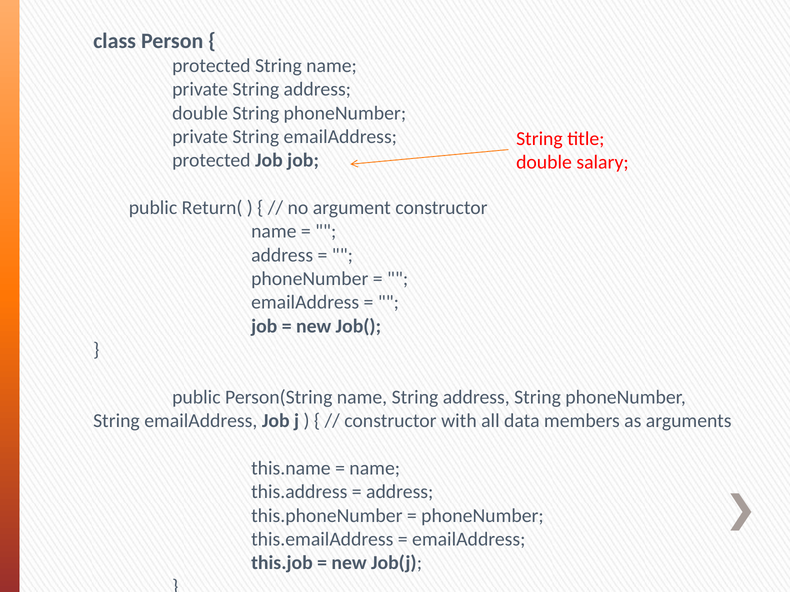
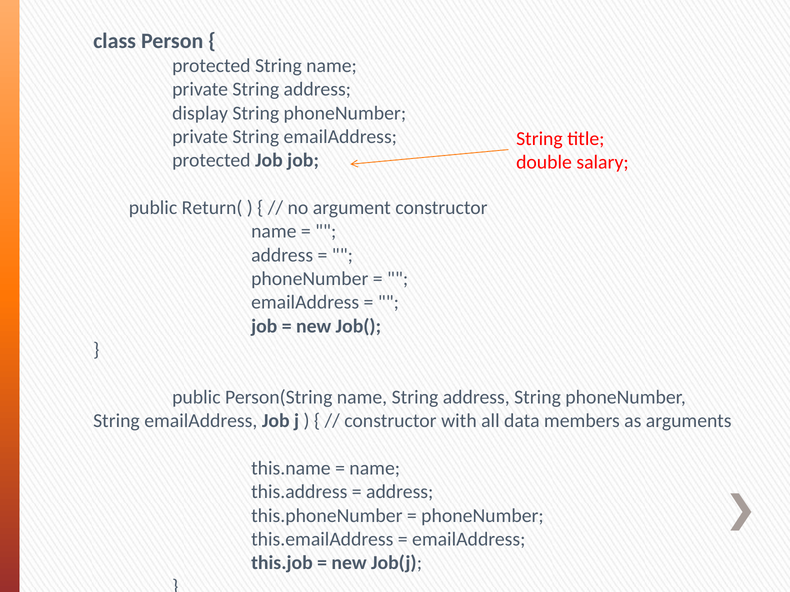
double at (200, 113): double -> display
